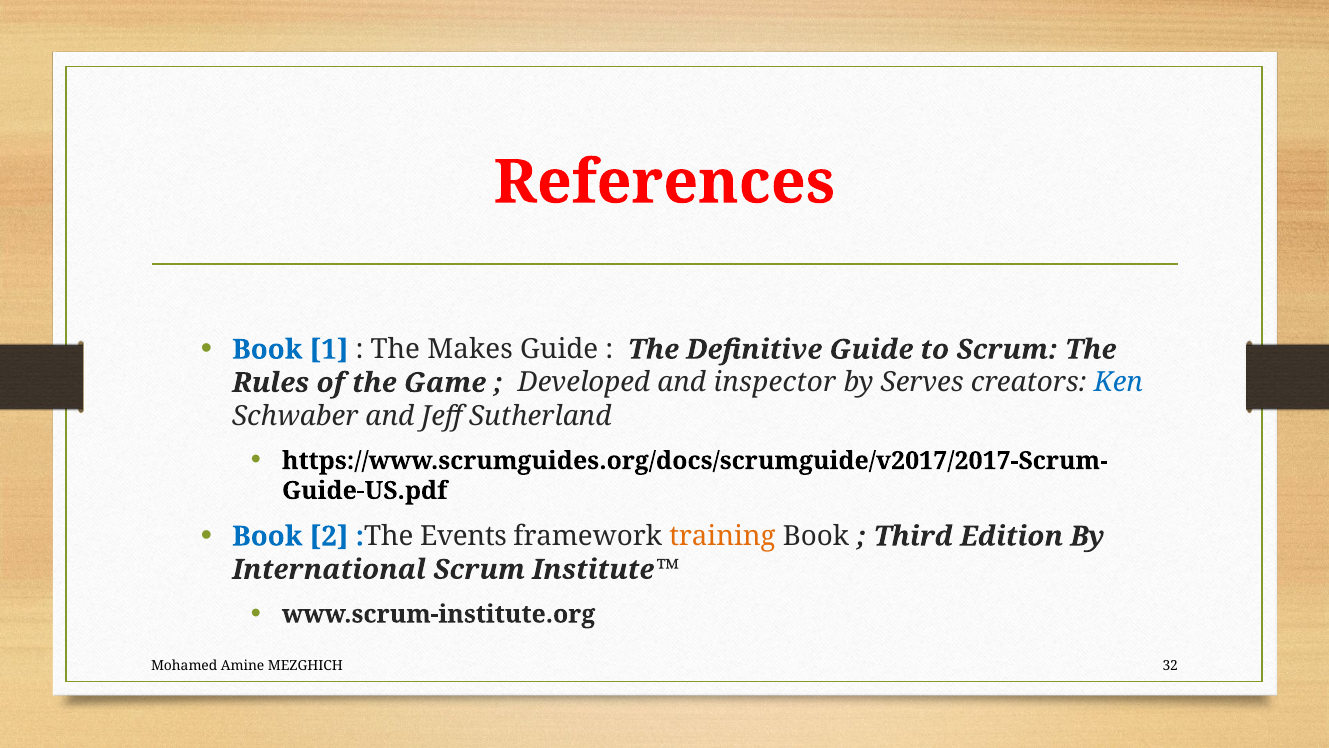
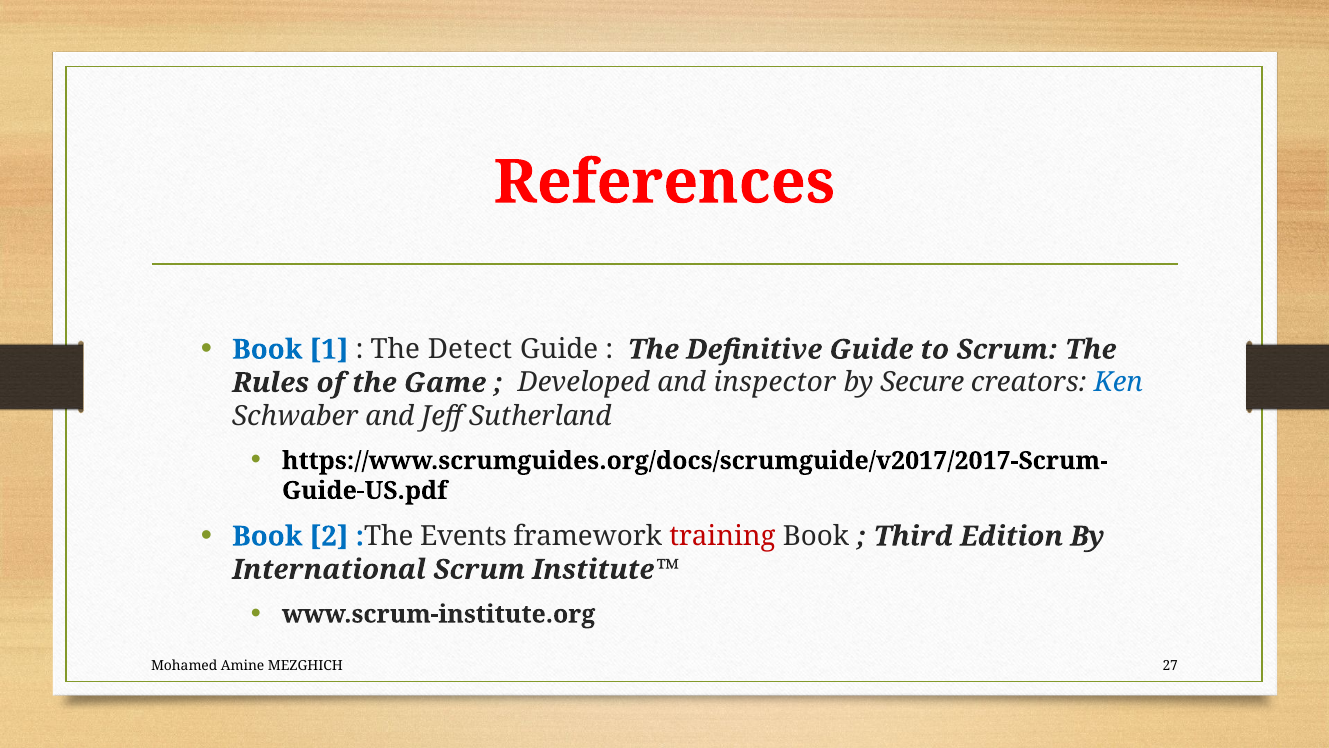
Makes: Makes -> Detect
Serves: Serves -> Secure
training colour: orange -> red
32: 32 -> 27
